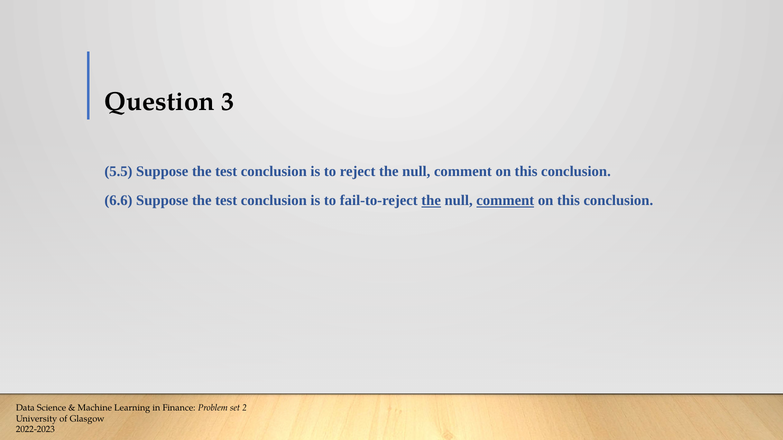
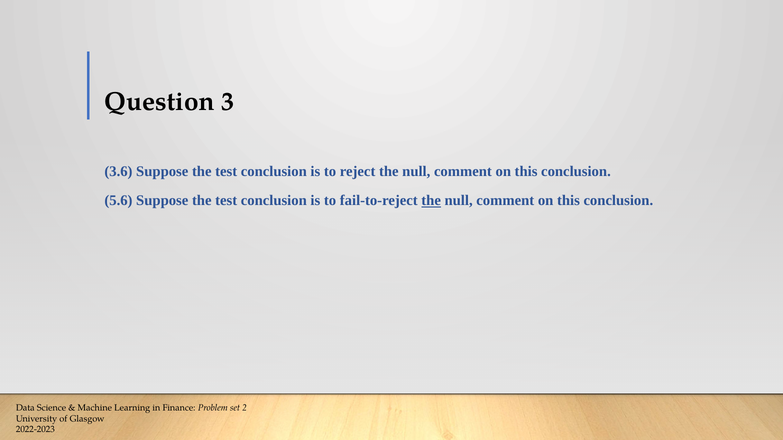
5.5: 5.5 -> 3.6
6.6: 6.6 -> 5.6
comment at (505, 201) underline: present -> none
